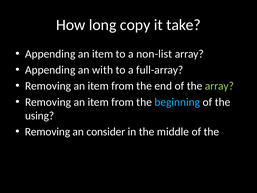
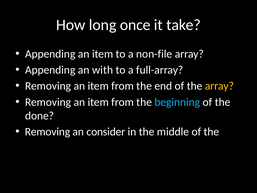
copy: copy -> once
non-list: non-list -> non-file
array at (219, 86) colour: light green -> yellow
using: using -> done
